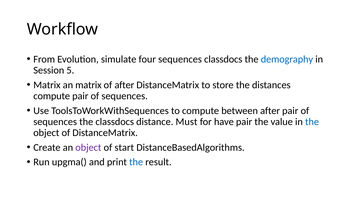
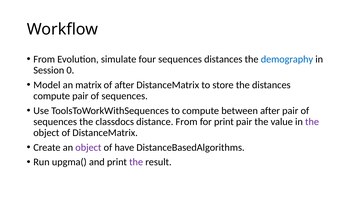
sequences classdocs: classdocs -> distances
5: 5 -> 0
Matrix at (47, 85): Matrix -> Model
distance Must: Must -> From
for have: have -> print
the at (312, 122) colour: blue -> purple
start: start -> have
the at (136, 162) colour: blue -> purple
